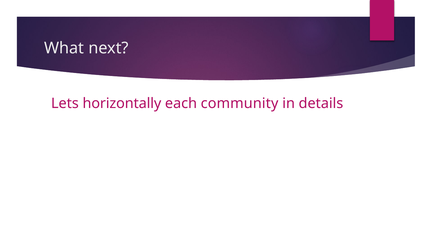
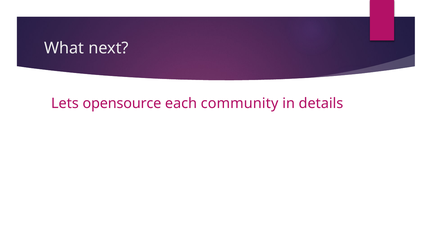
horizontally: horizontally -> opensource
